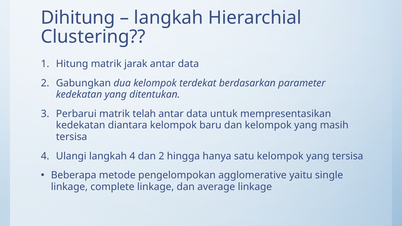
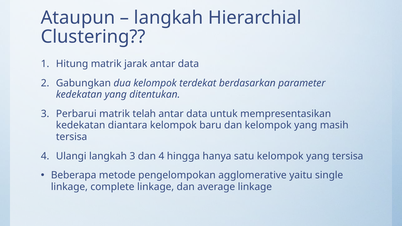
Dihitung: Dihitung -> Ataupun
langkah 4: 4 -> 3
dan 2: 2 -> 4
